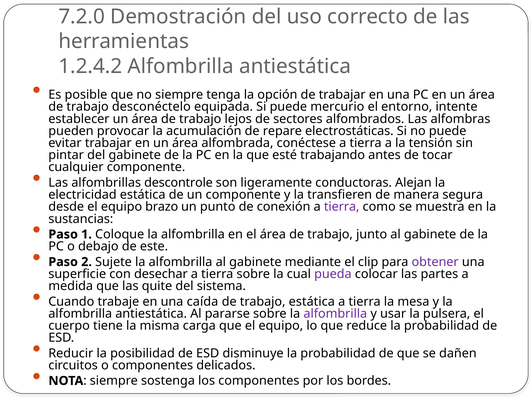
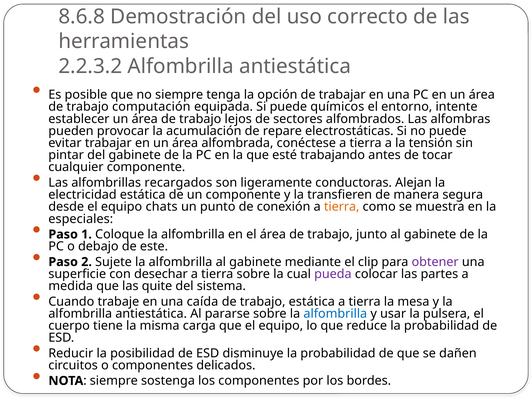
7.2.0: 7.2.0 -> 8.6.8
1.2.4.2: 1.2.4.2 -> 2.2.3.2
desconéctelo: desconéctelo -> computación
mercurio: mercurio -> químicos
descontrole: descontrole -> recargados
brazo: brazo -> chats
tierra at (342, 207) colour: purple -> orange
sustancias: sustancias -> especiales
alfombrilla at (335, 314) colour: purple -> blue
